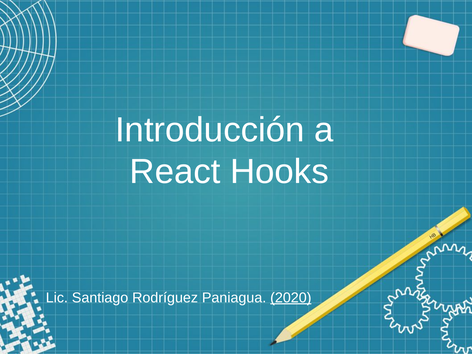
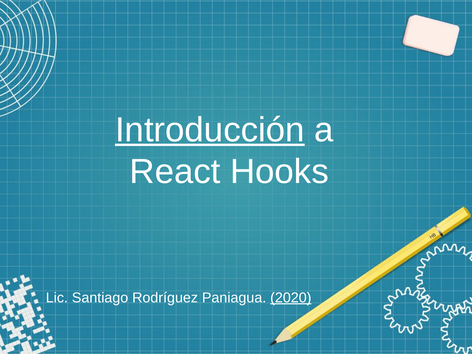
Introducción underline: none -> present
